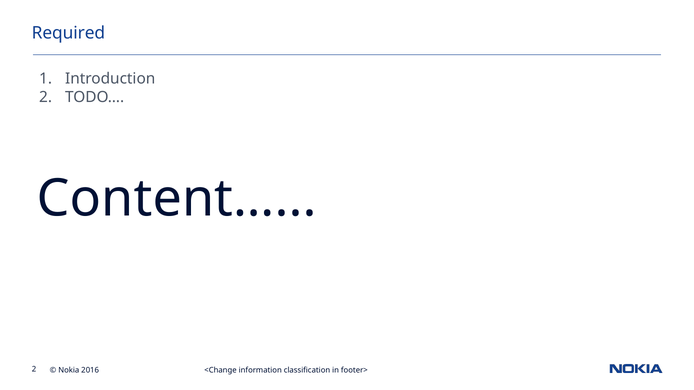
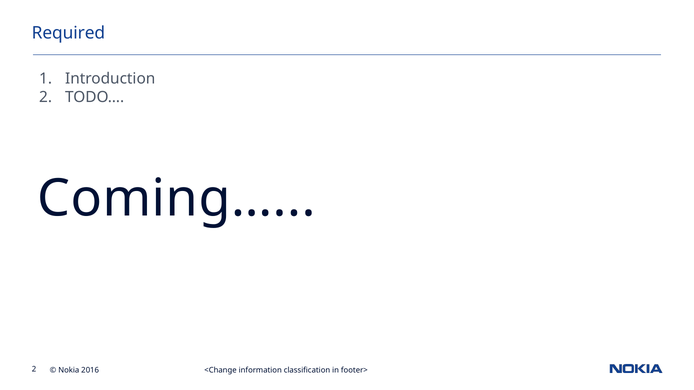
Content…: Content… -> Coming…
